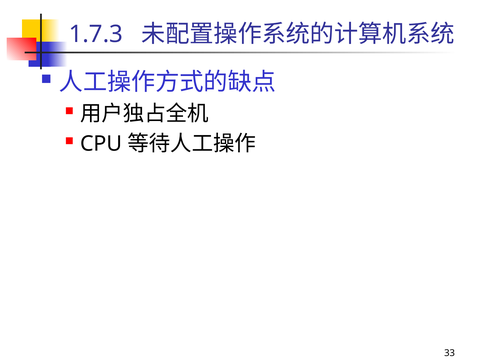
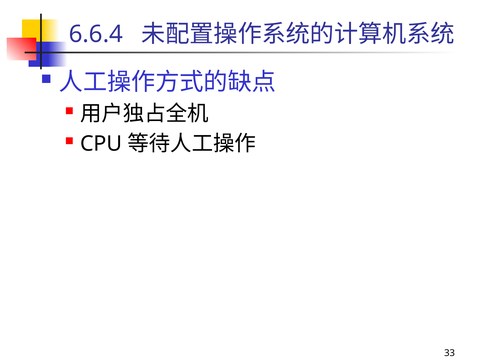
1.7.3: 1.7.3 -> 6.6.4
